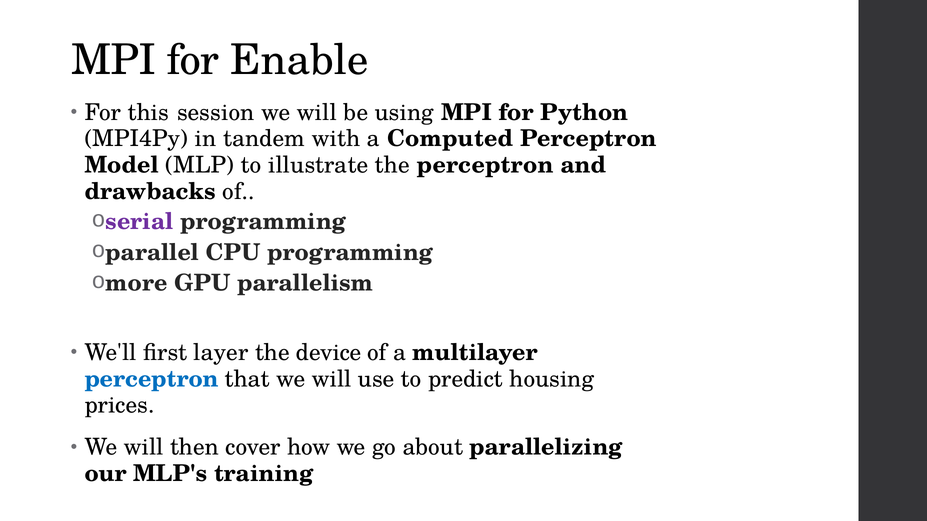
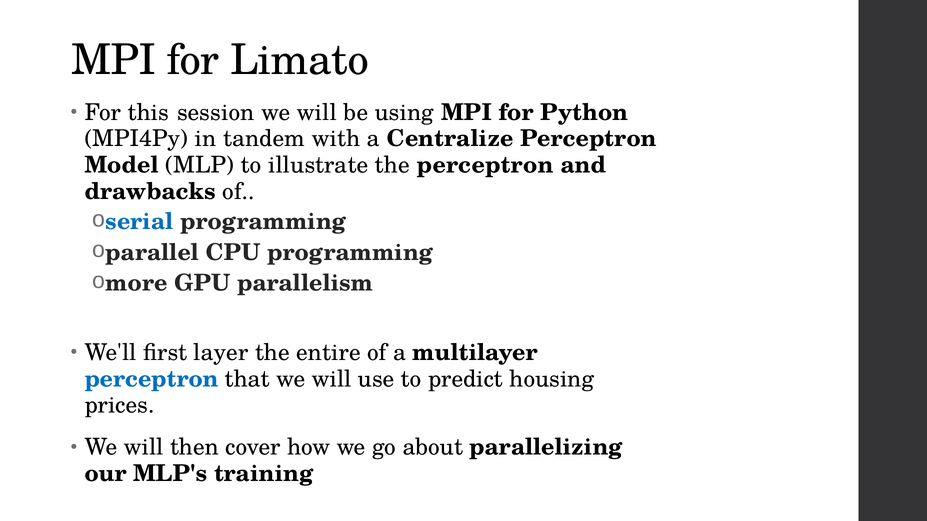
Enable: Enable -> Limato
Computed: Computed -> Centralize
serial colour: purple -> blue
device: device -> entire
